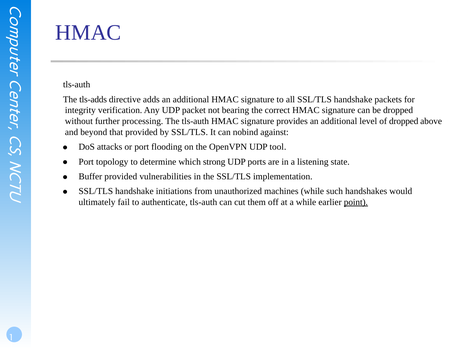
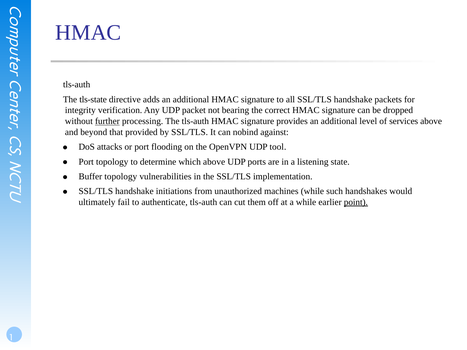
tls-adds: tls-adds -> tls-state
further underline: none -> present
of dropped: dropped -> services
which strong: strong -> above
Buffer provided: provided -> topology
